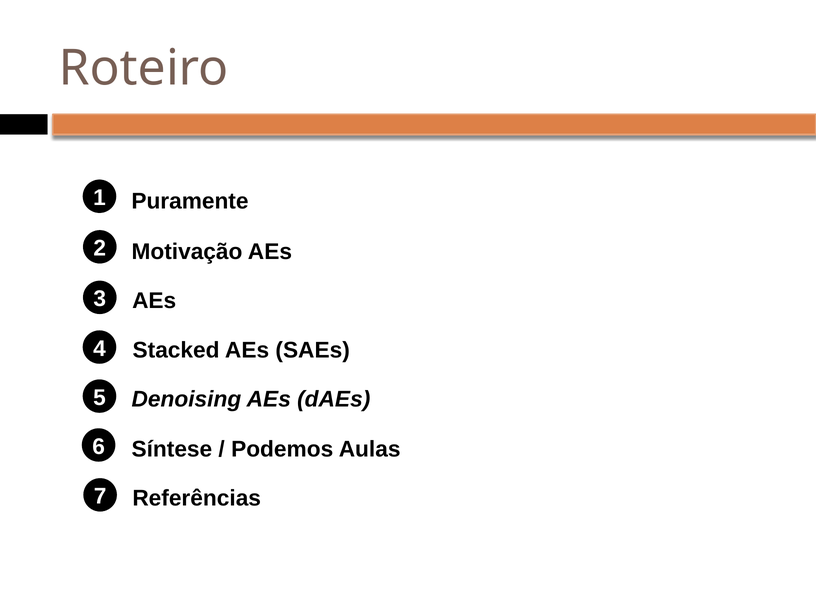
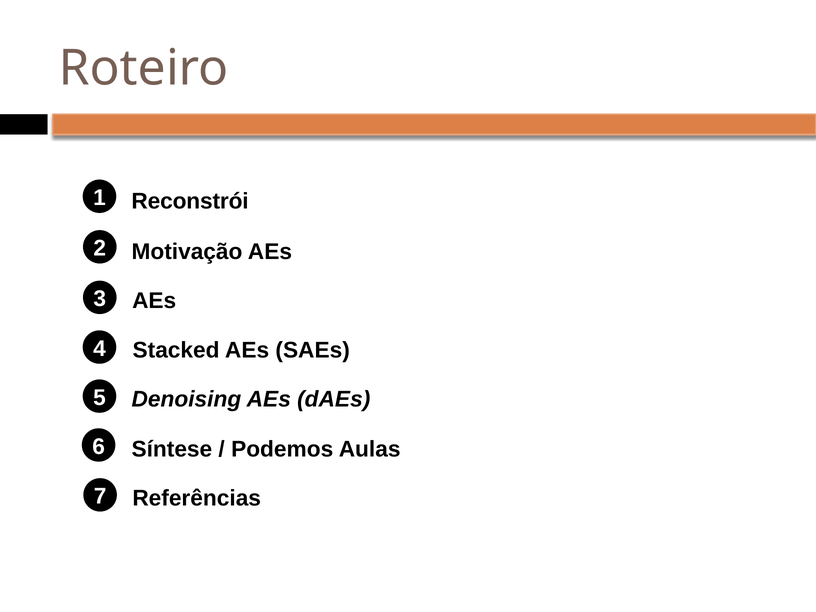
Puramente: Puramente -> Reconstrói
